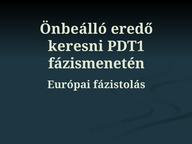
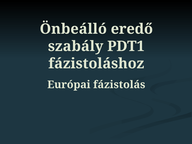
keresni: keresni -> szabály
fázismenetén: fázismenetén -> fázistoláshoz
